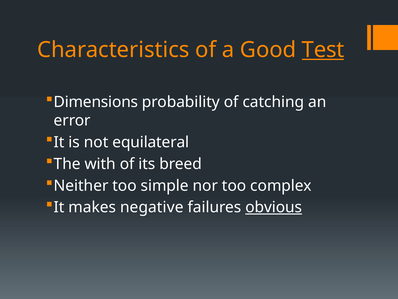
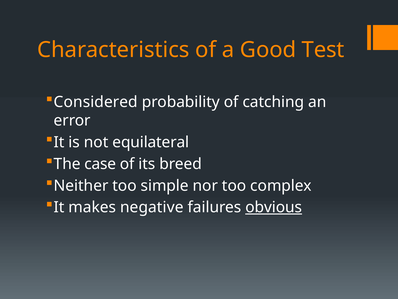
Test underline: present -> none
Dimensions: Dimensions -> Considered
with: with -> case
